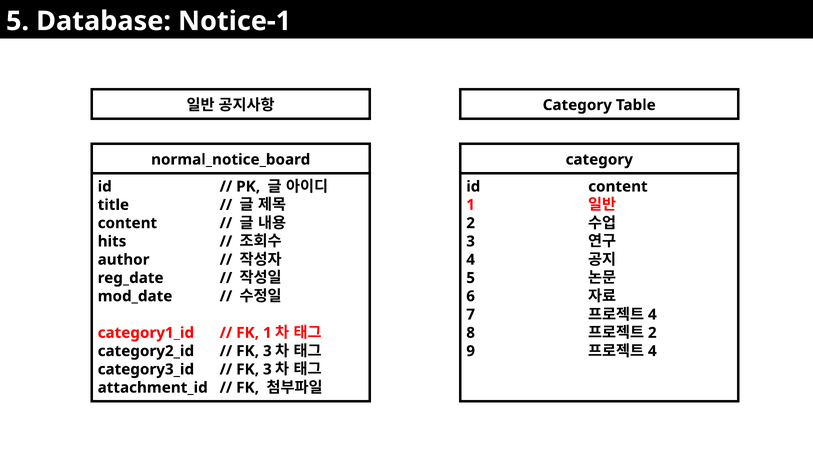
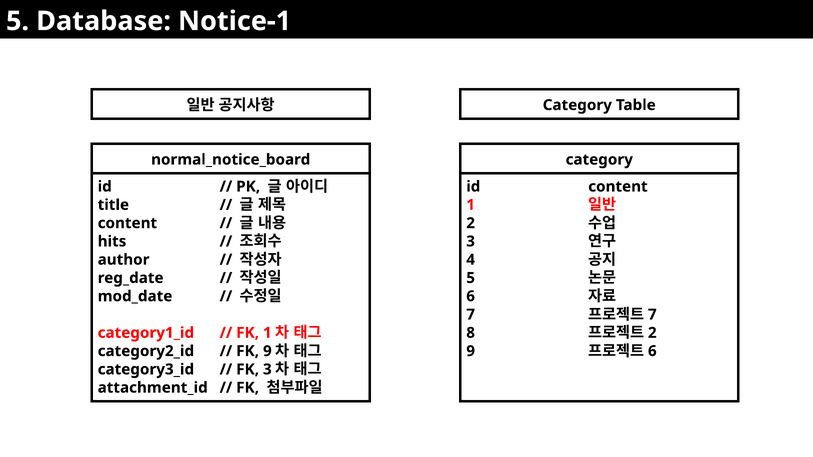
4 at (652, 315): 4 -> 7
3 at (267, 351): 3 -> 9
4 at (652, 351): 4 -> 6
